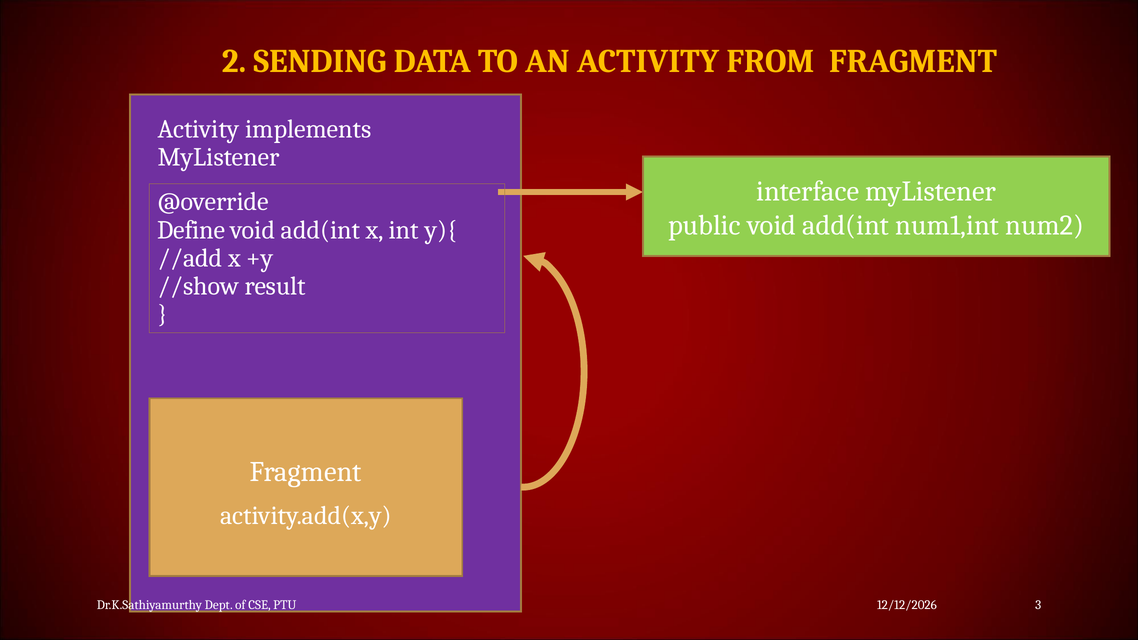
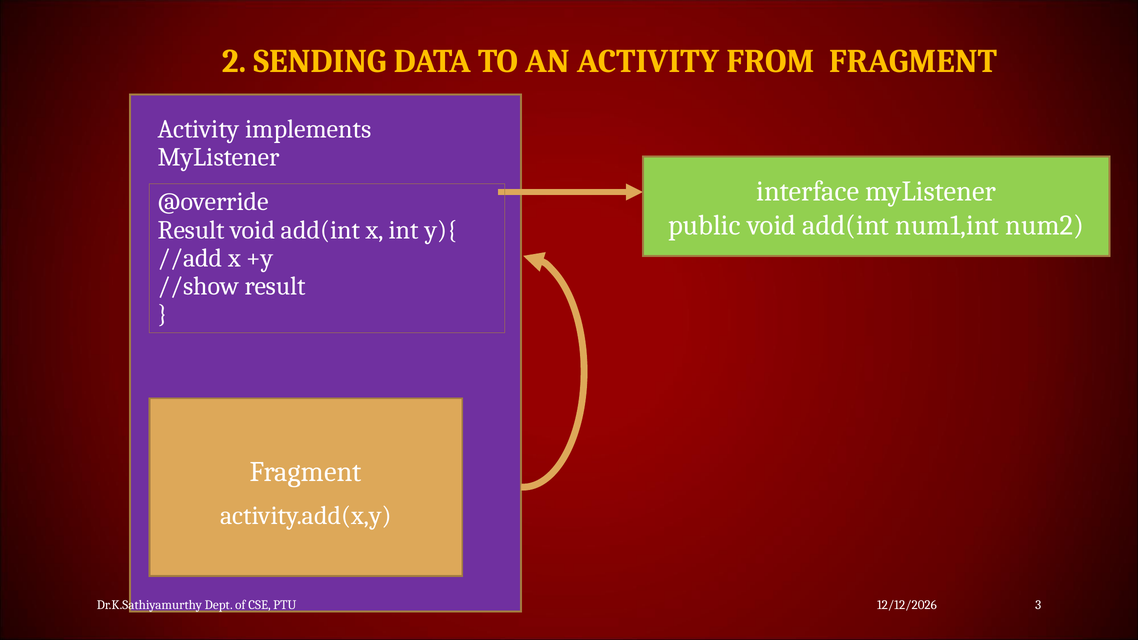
Define at (191, 230): Define -> Result
